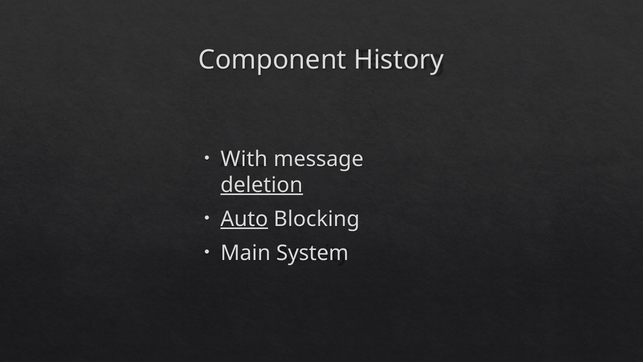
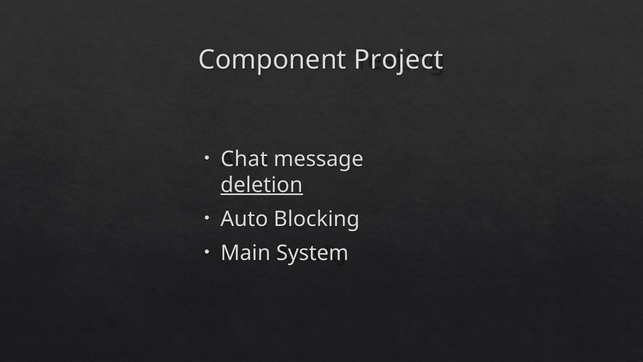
History: History -> Project
With: With -> Chat
Auto underline: present -> none
